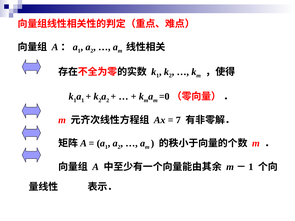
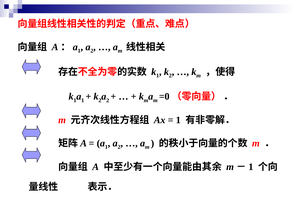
7 at (178, 120): 7 -> 1
